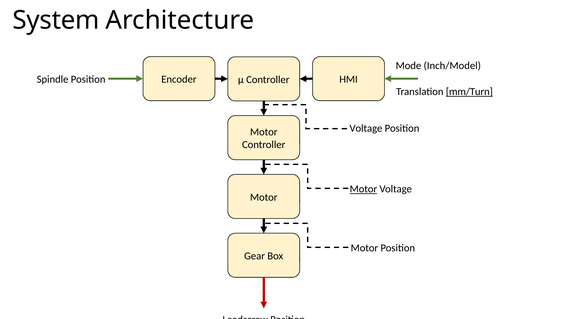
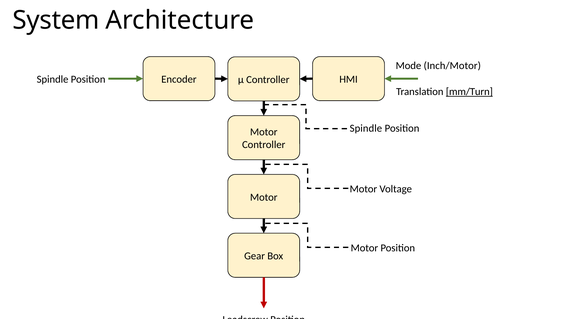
Inch/Model: Inch/Model -> Inch/Motor
Voltage at (366, 128): Voltage -> Spindle
Motor at (363, 189) underline: present -> none
